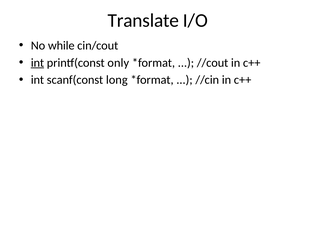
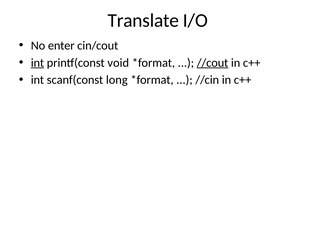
while: while -> enter
only: only -> void
//cout underline: none -> present
